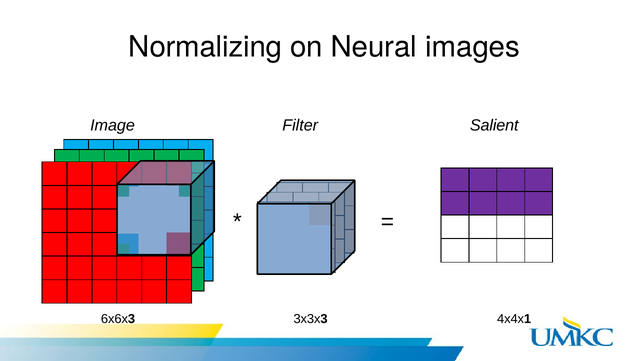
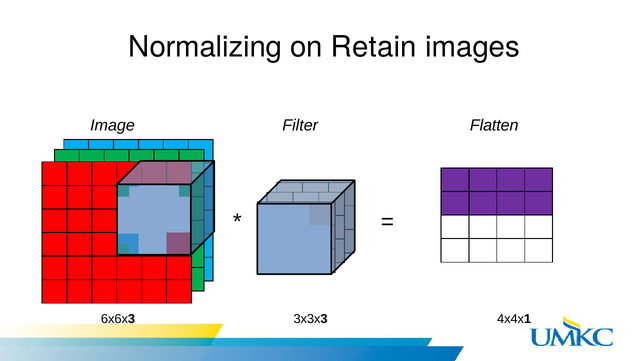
Neural: Neural -> Retain
Salient: Salient -> Flatten
